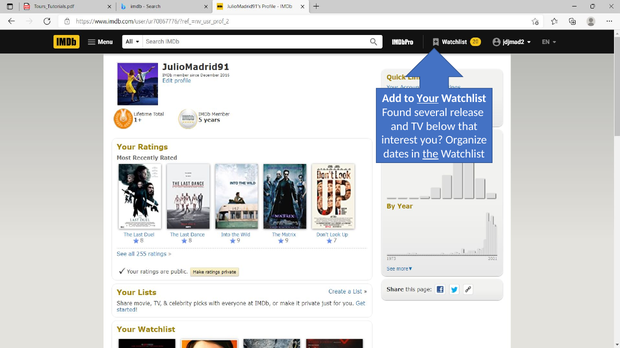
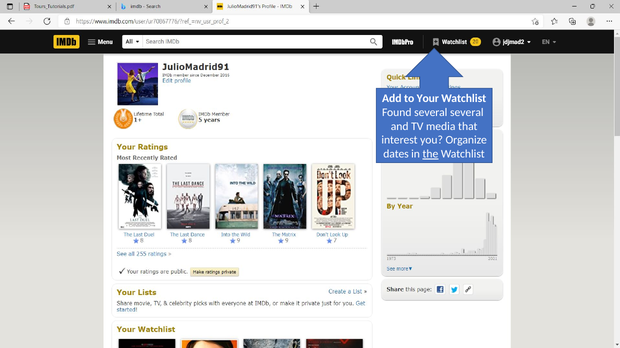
Your underline: present -> none
several release: release -> several
below: below -> media
